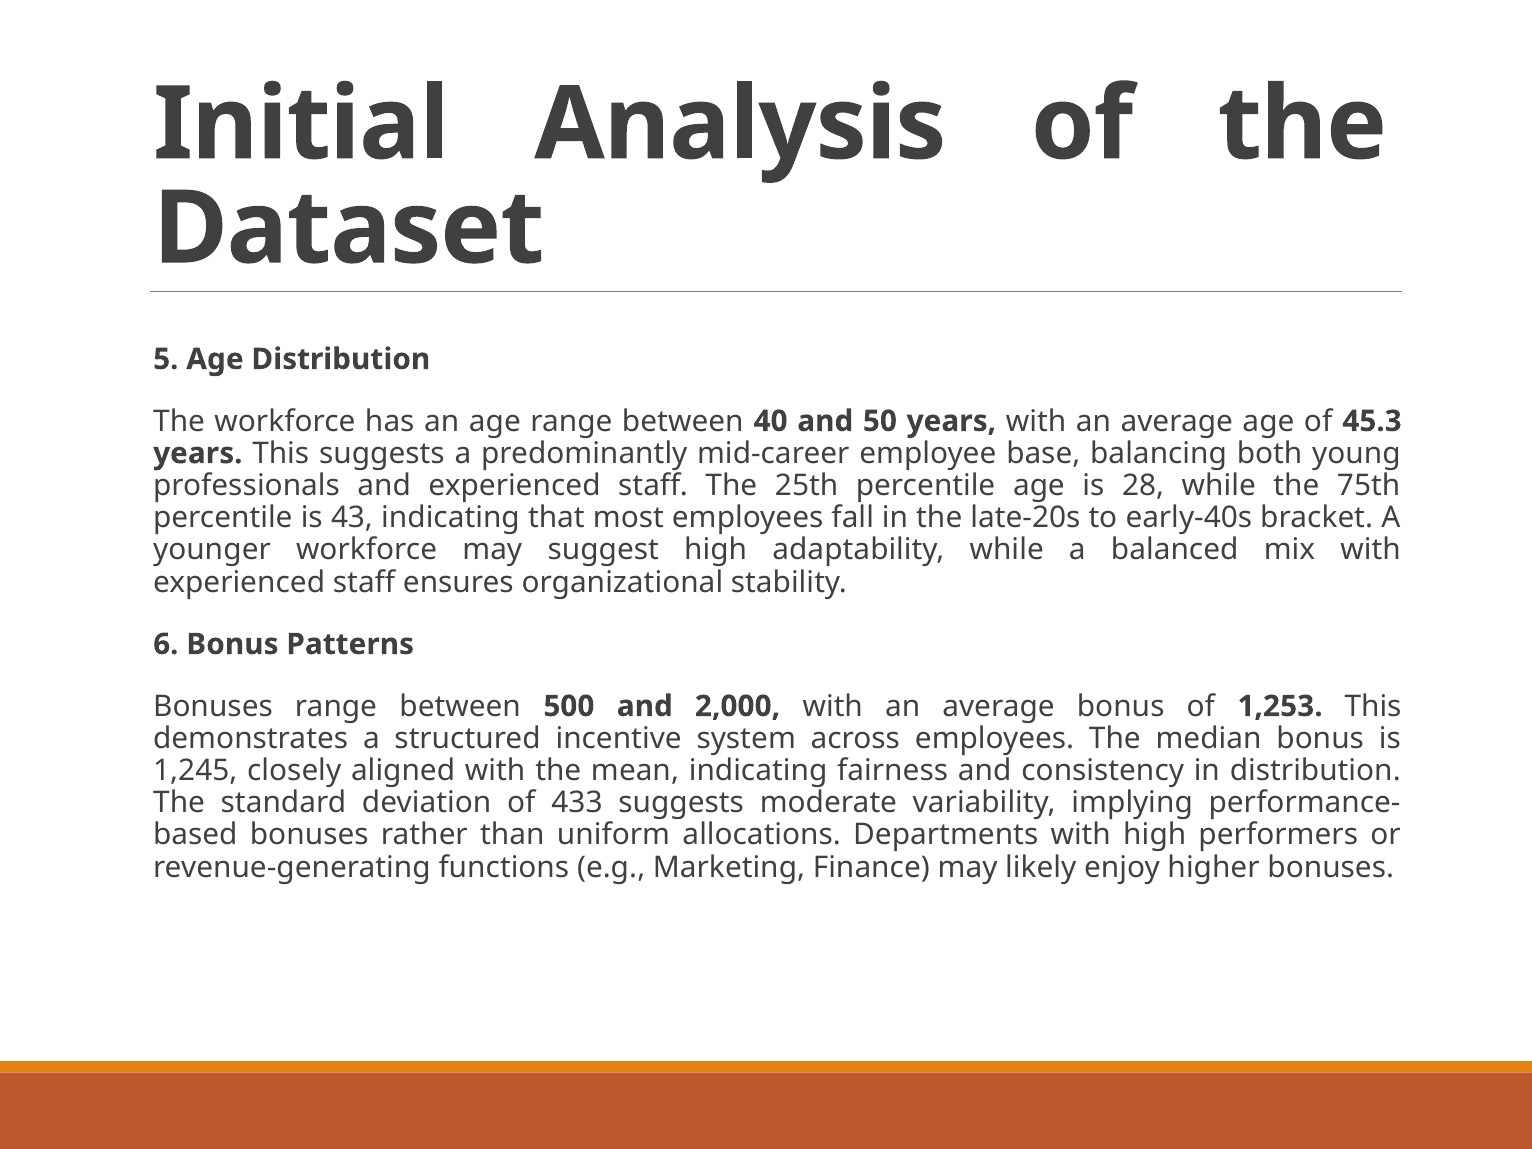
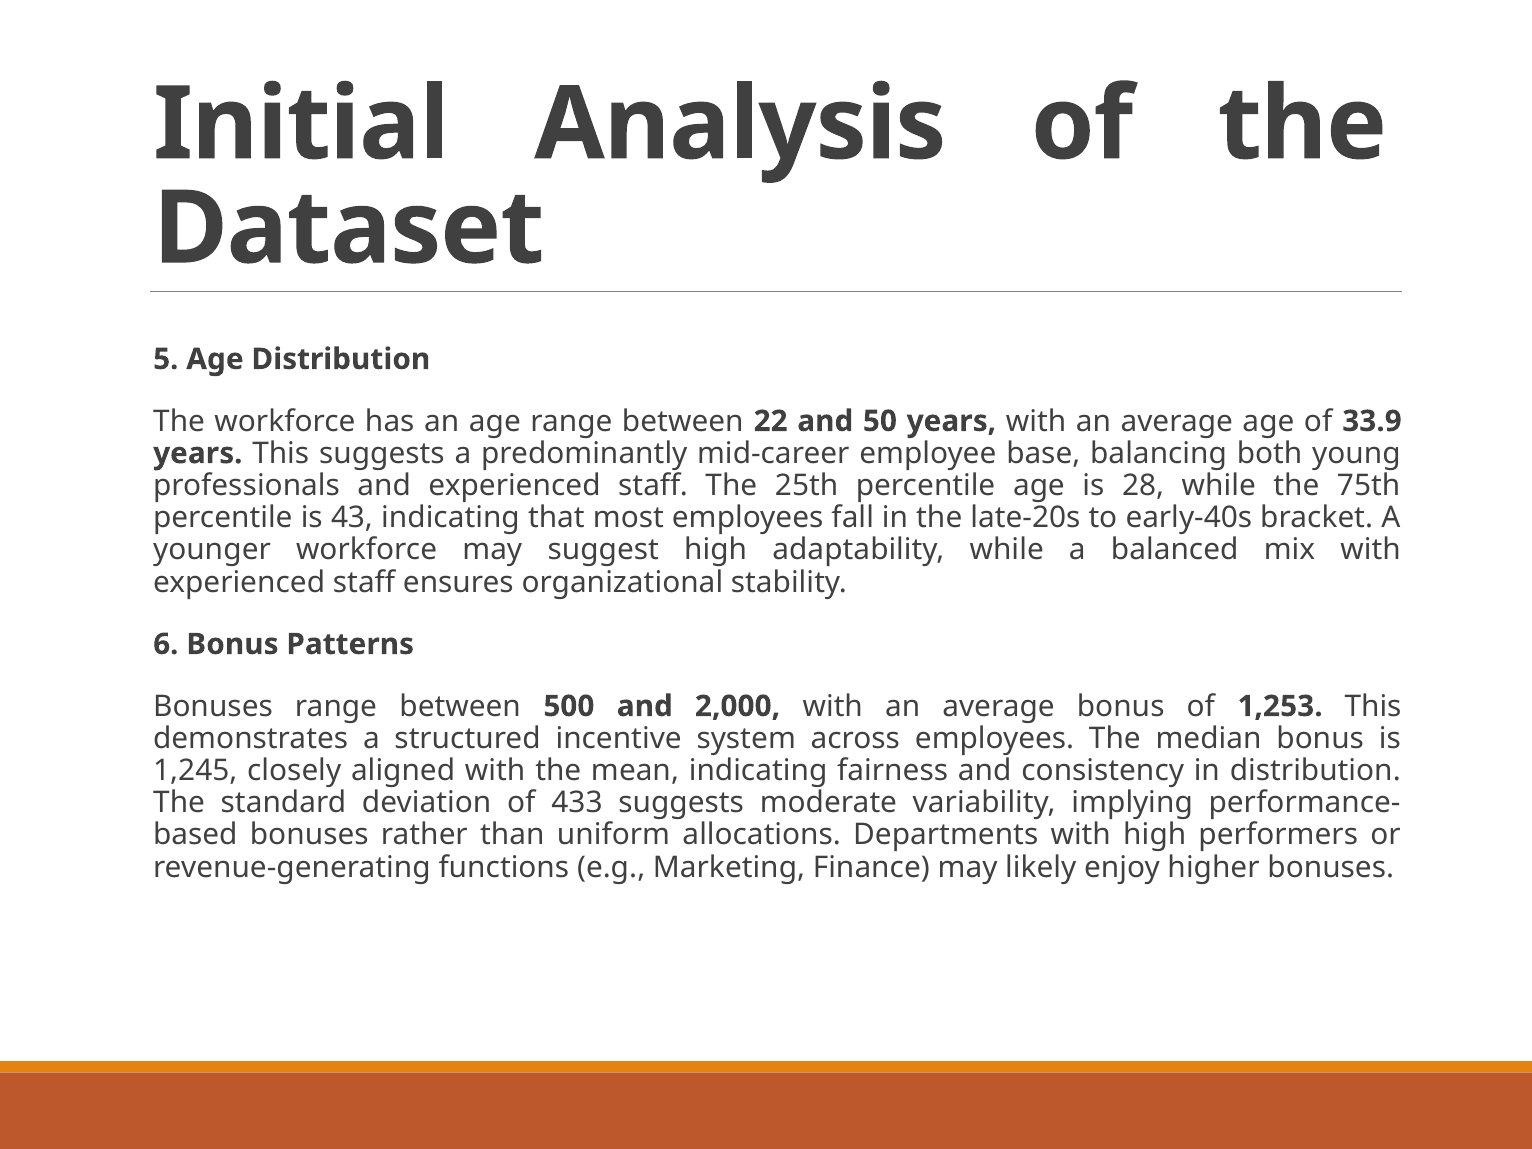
40: 40 -> 22
45.3: 45.3 -> 33.9
